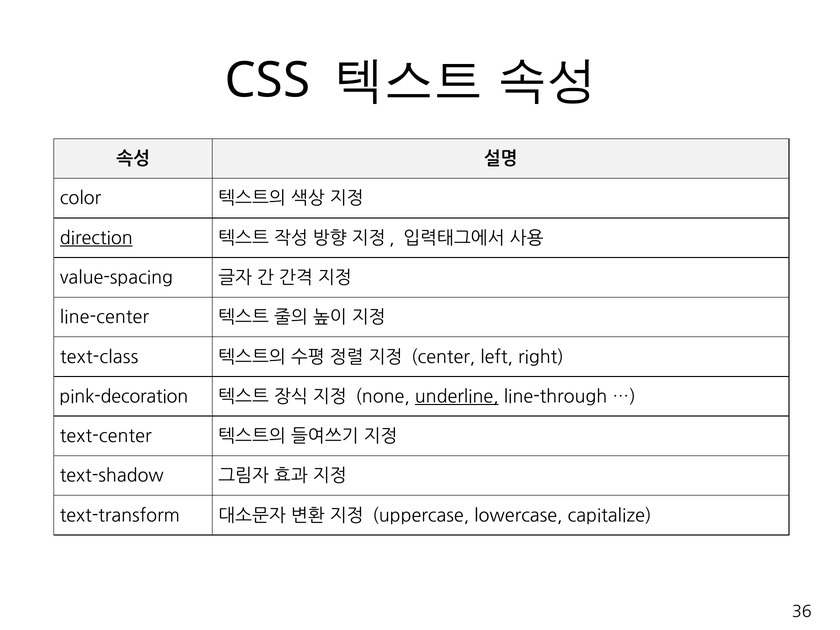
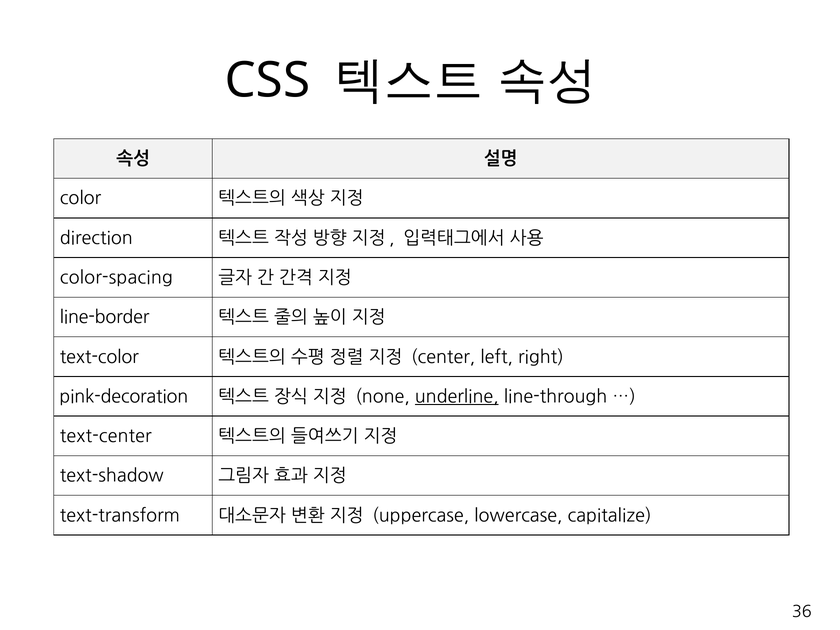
direction underline: present -> none
value-spacing: value-spacing -> color-spacing
line-center: line-center -> line-border
text-class: text-class -> text-color
